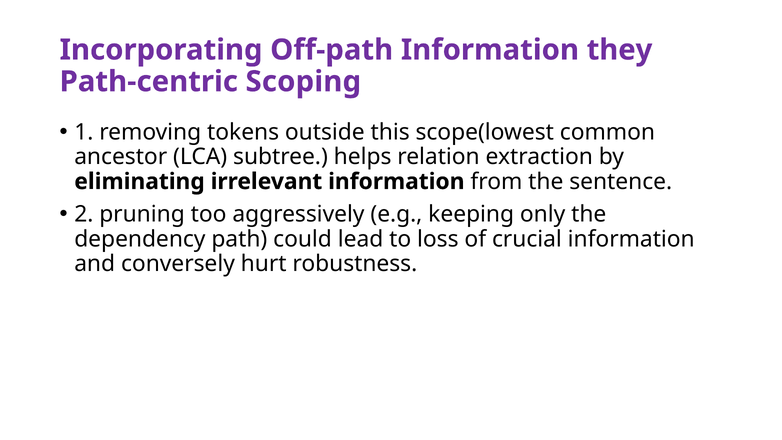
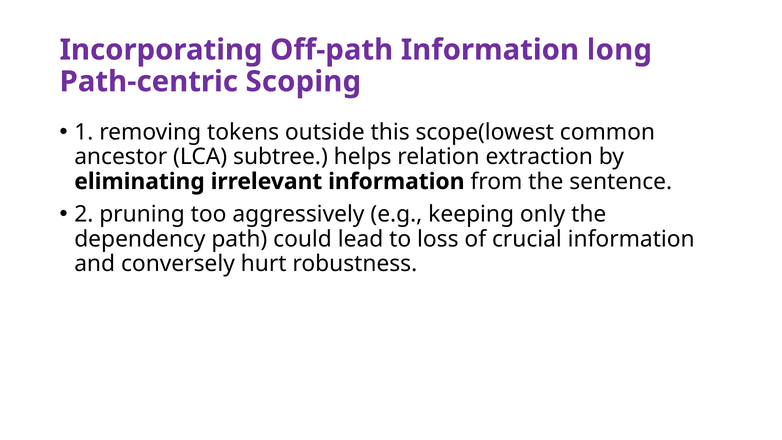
they: they -> long
